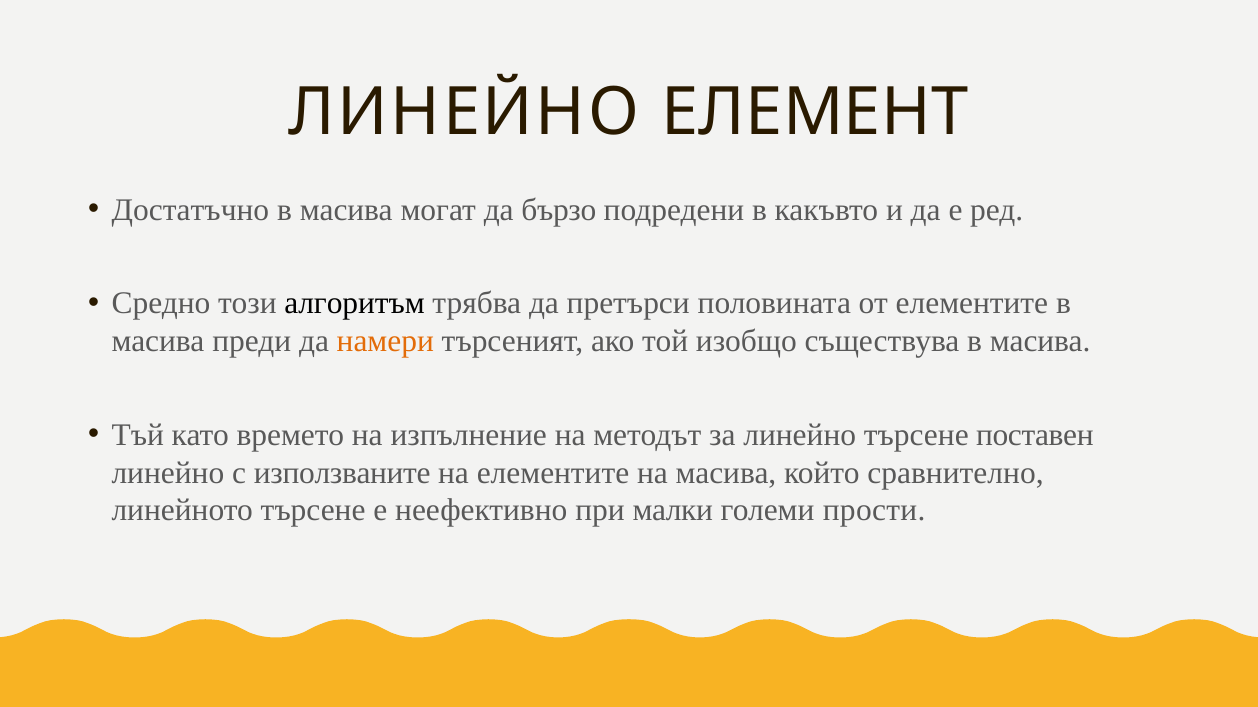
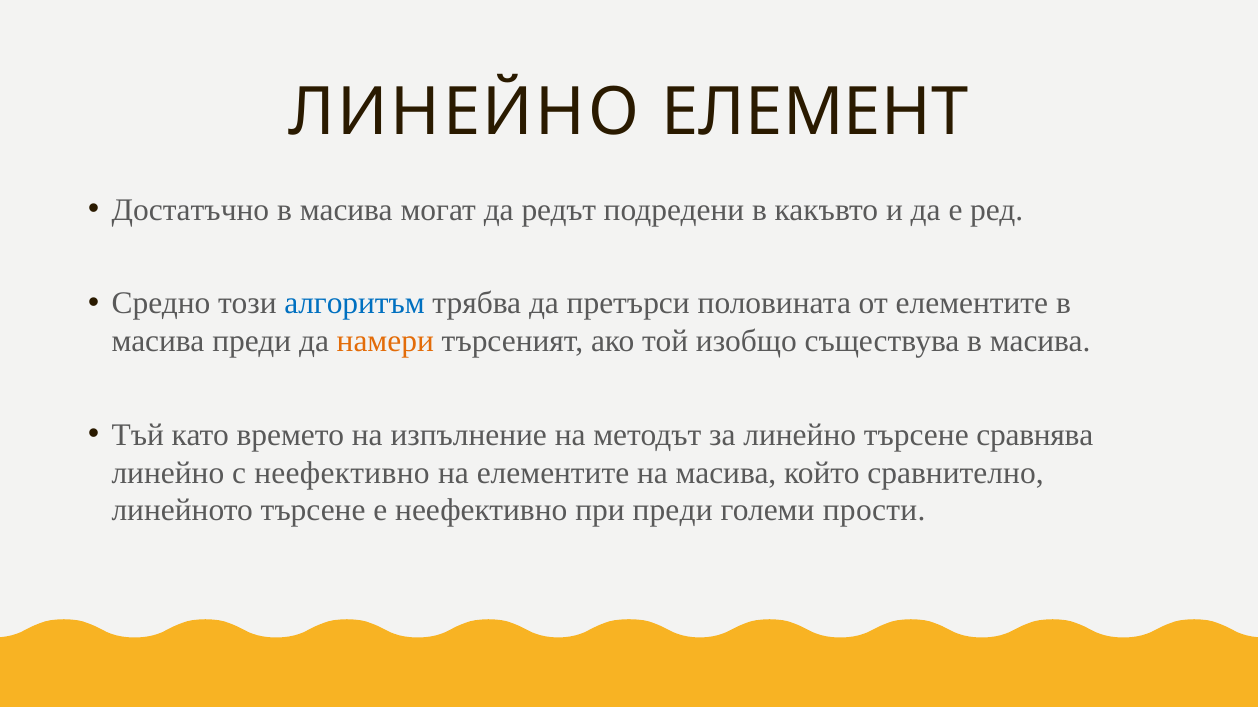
бързо: бързо -> редът
алгоритъм colour: black -> blue
поставен: поставен -> сравнява
с използваните: използваните -> неефективно
при малки: малки -> преди
